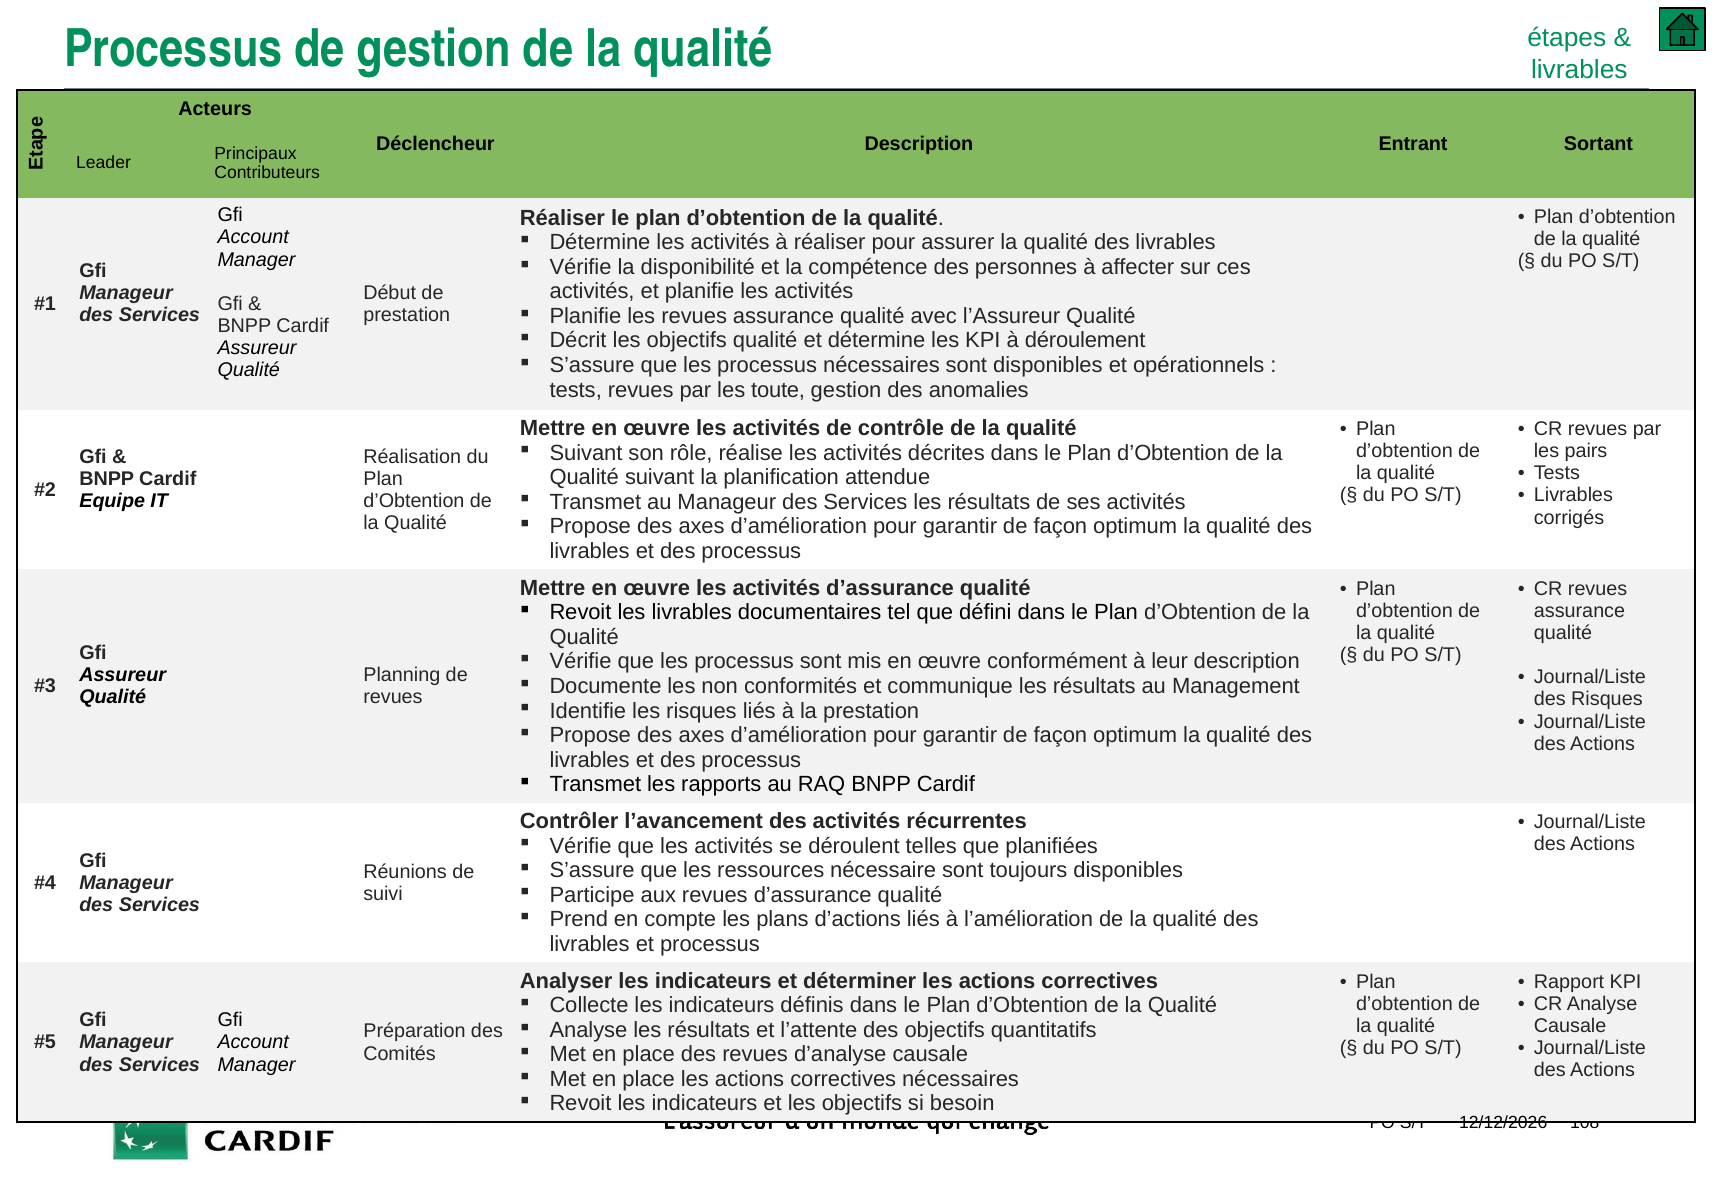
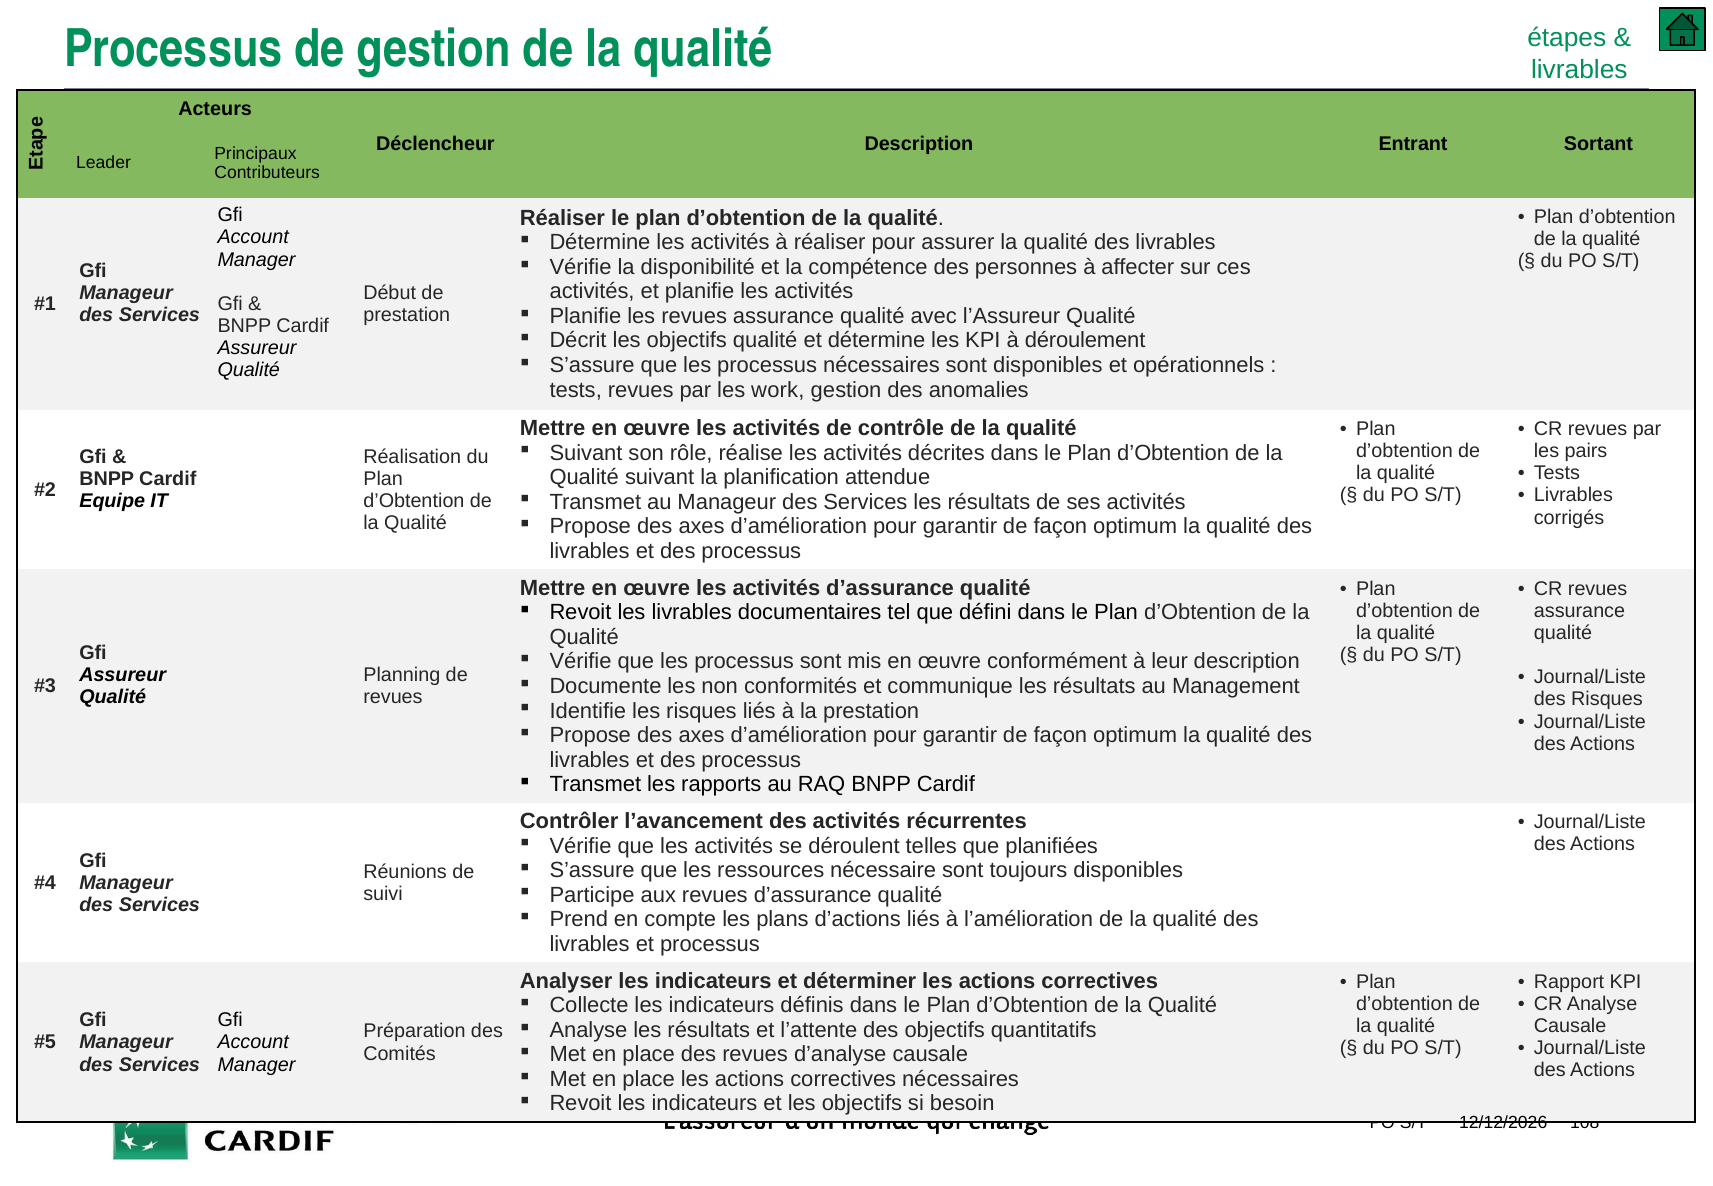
toute: toute -> work
